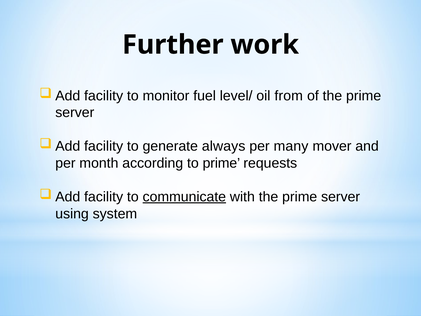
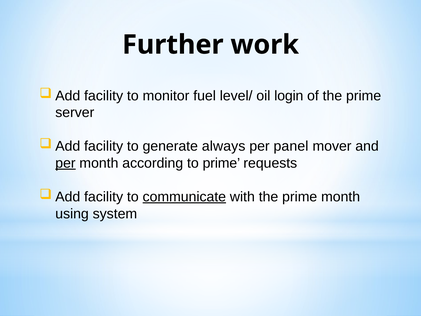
from: from -> login
many: many -> panel
per at (65, 163) underline: none -> present
with the prime server: server -> month
